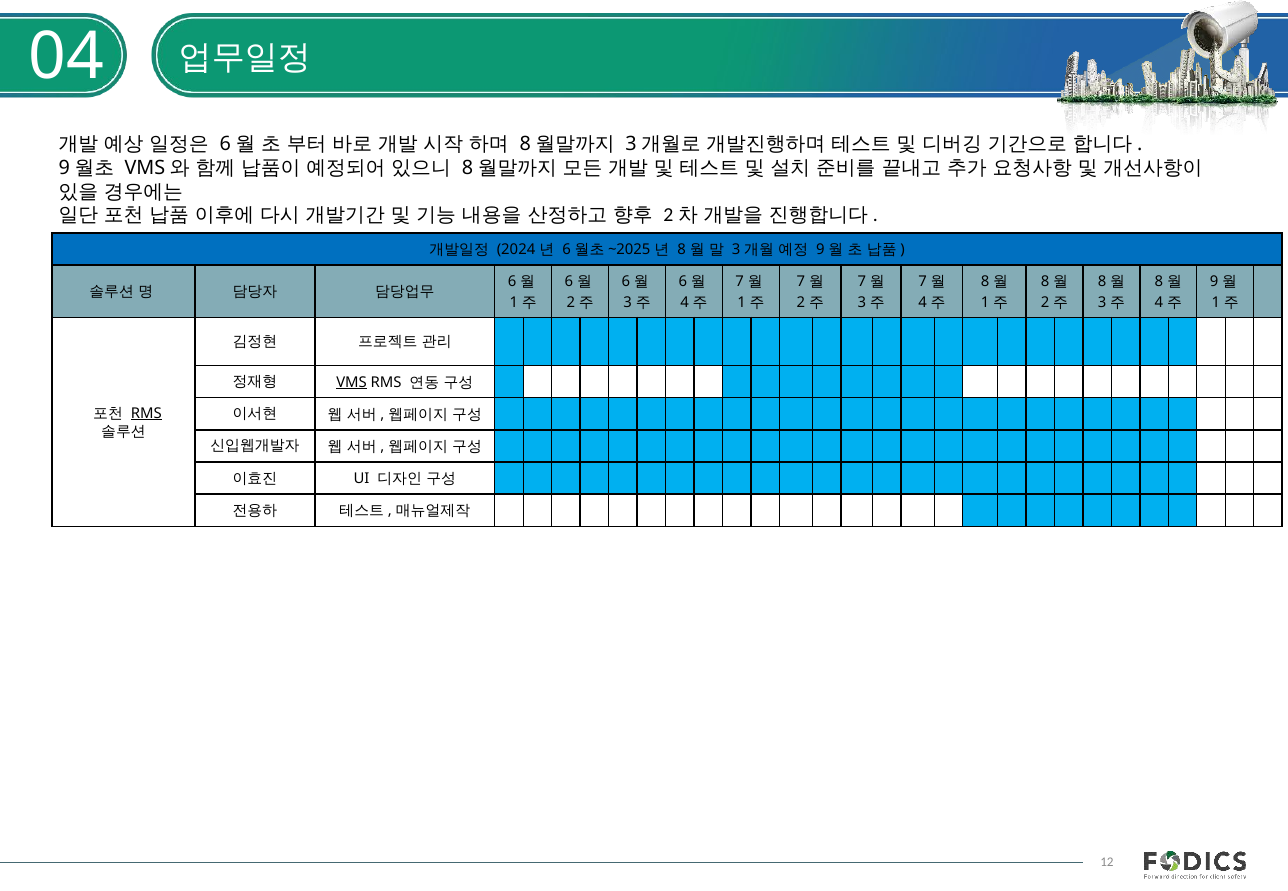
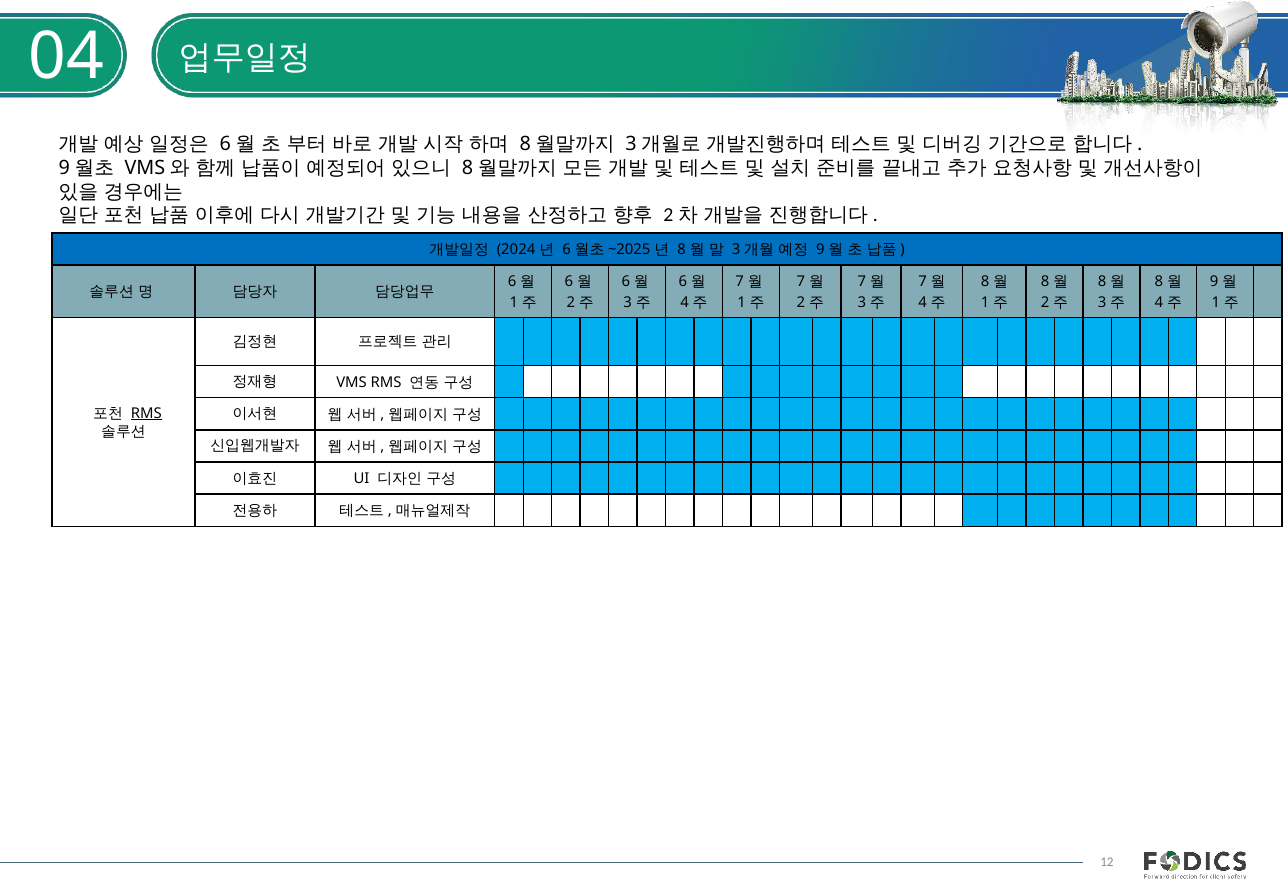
VMS underline: present -> none
